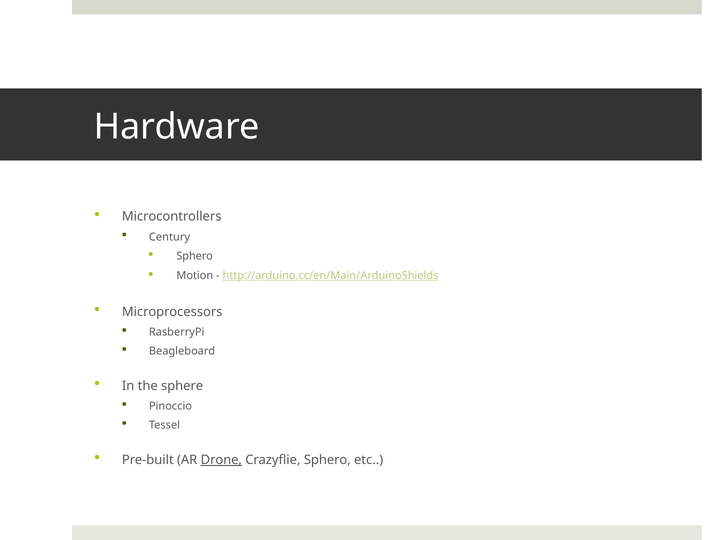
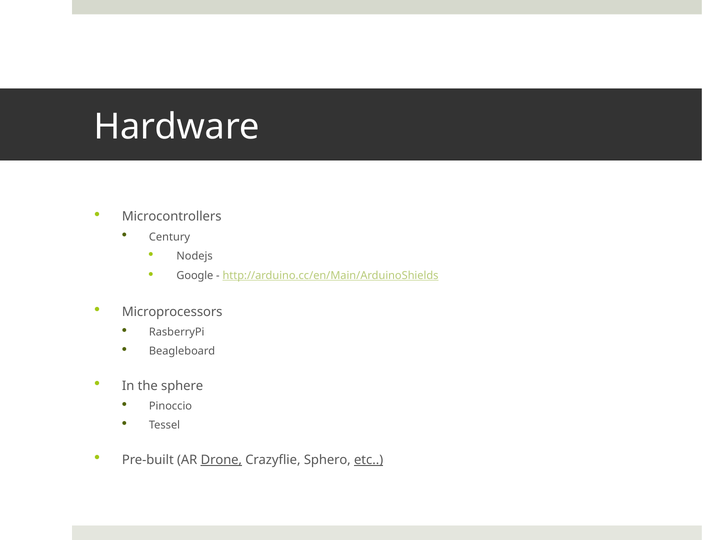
Sphero at (195, 256): Sphero -> Nodejs
Motion: Motion -> Google
etc underline: none -> present
